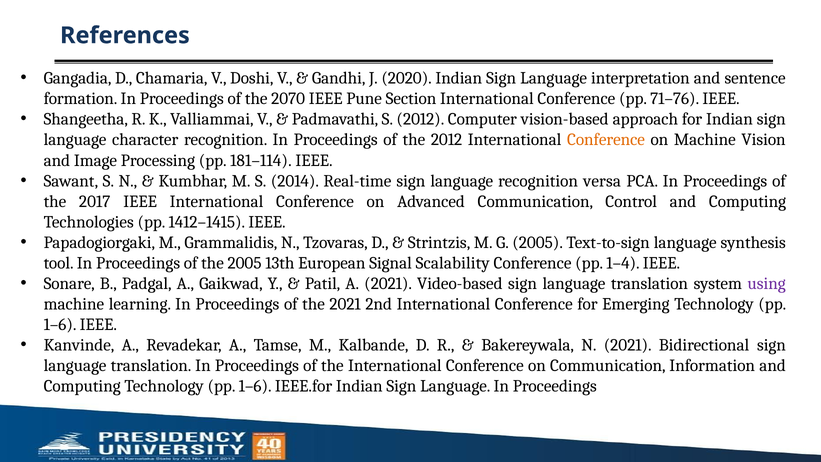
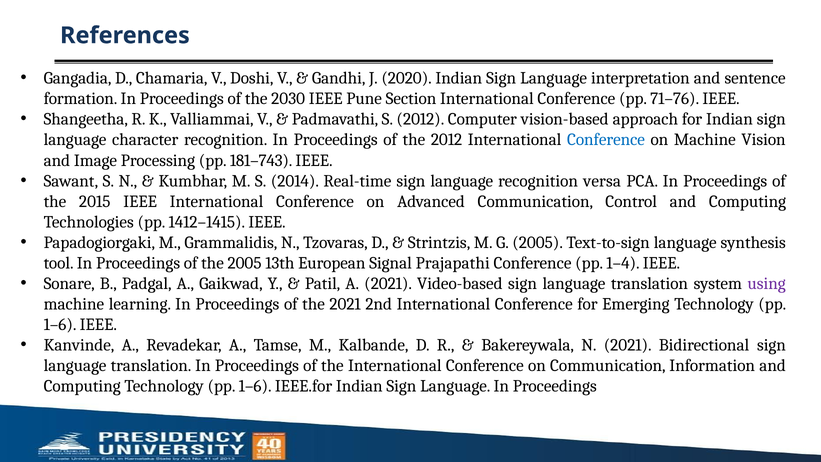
2070: 2070 -> 2030
Conference at (606, 140) colour: orange -> blue
181–114: 181–114 -> 181–743
2017: 2017 -> 2015
Scalability: Scalability -> Prajapathi
